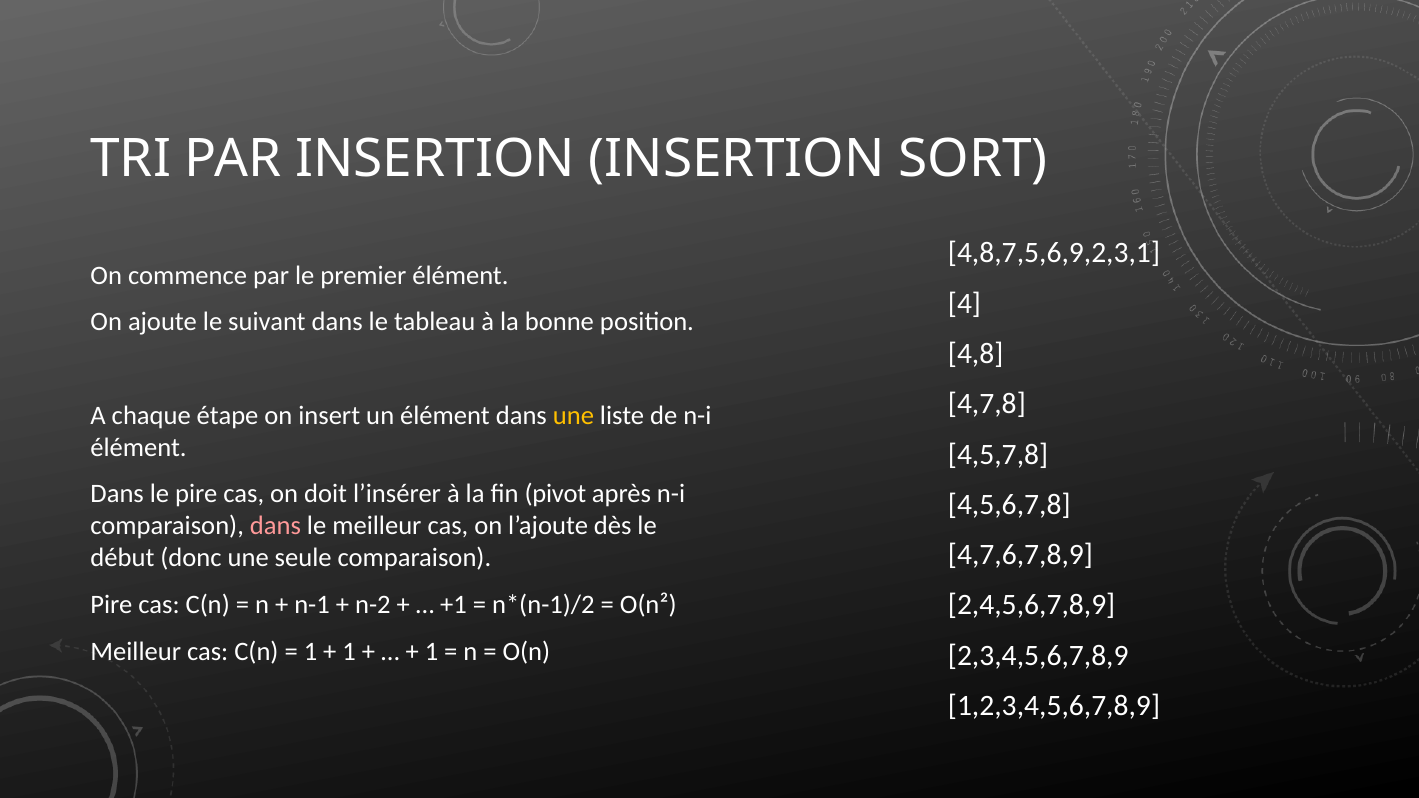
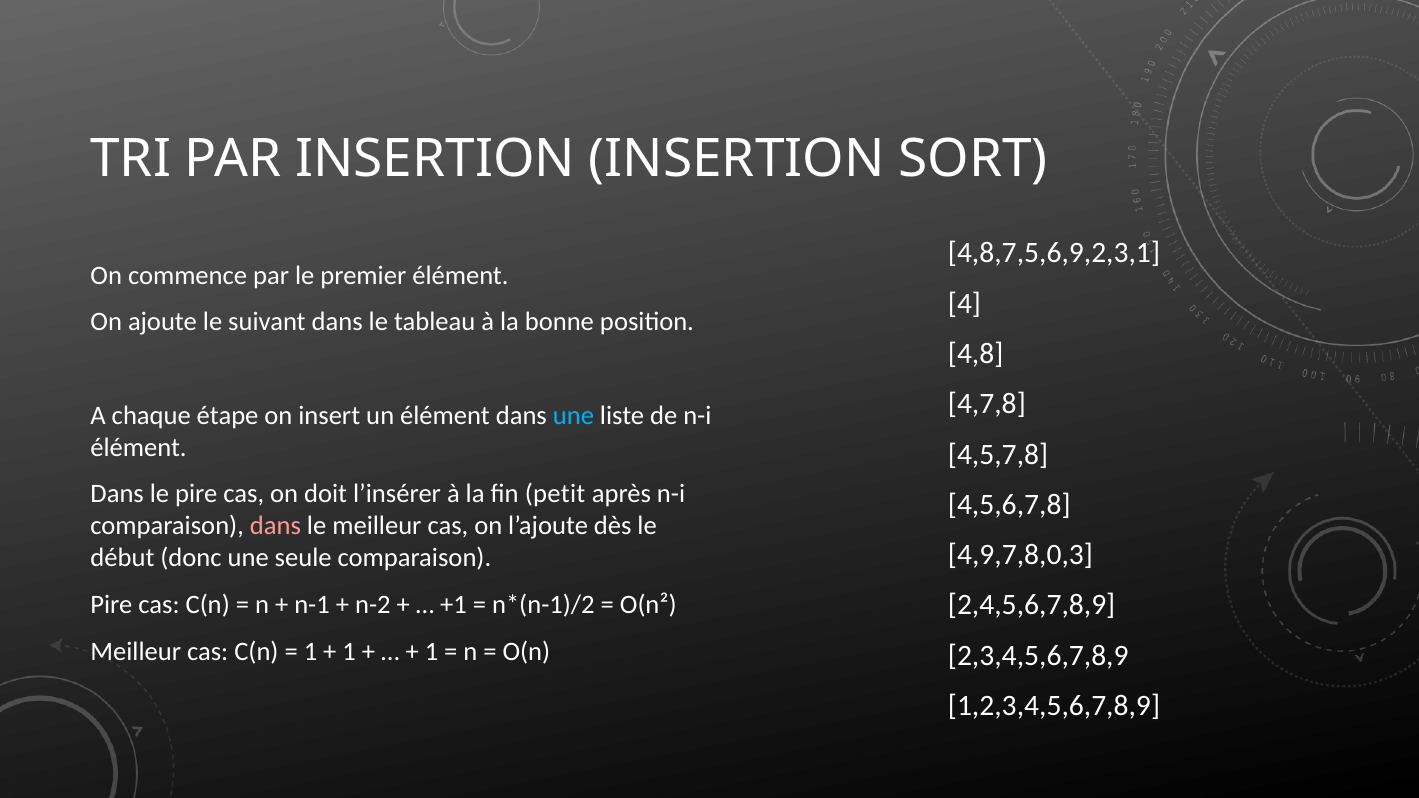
une at (573, 416) colour: yellow -> light blue
pivot: pivot -> petit
4,7,6,7,8,9: 4,7,6,7,8,9 -> 4,9,7,8,0,3
